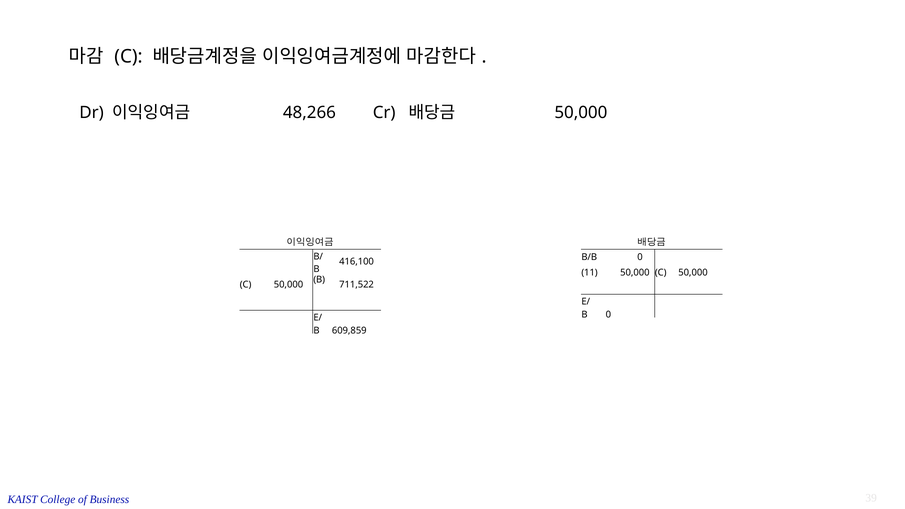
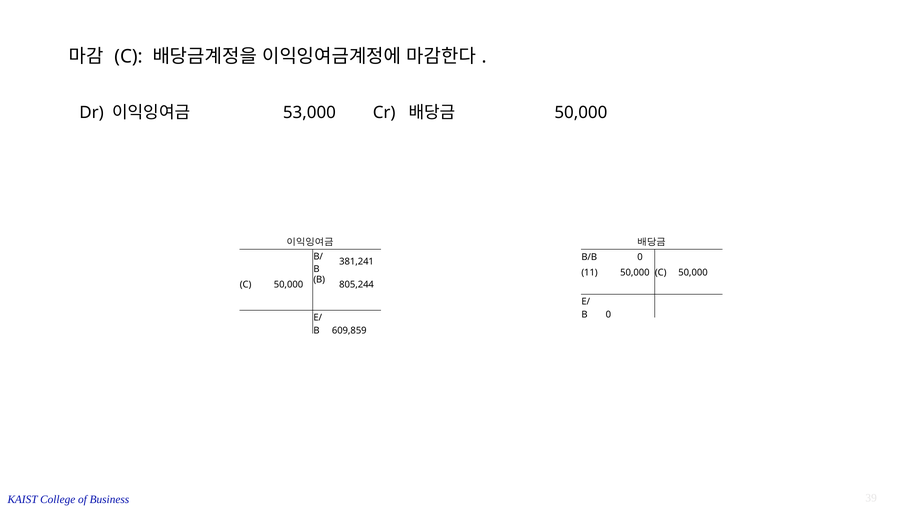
48,266: 48,266 -> 53,000
416,100: 416,100 -> 381,241
711,522: 711,522 -> 805,244
